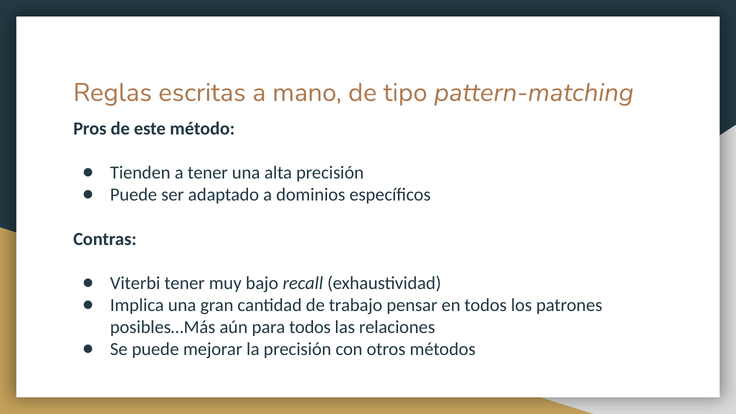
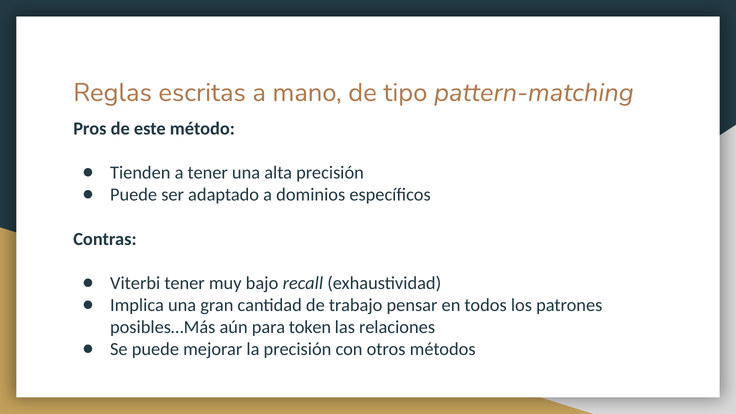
para todos: todos -> token
